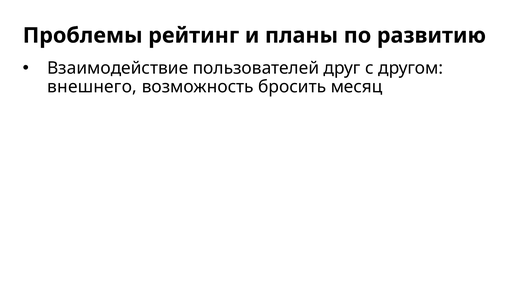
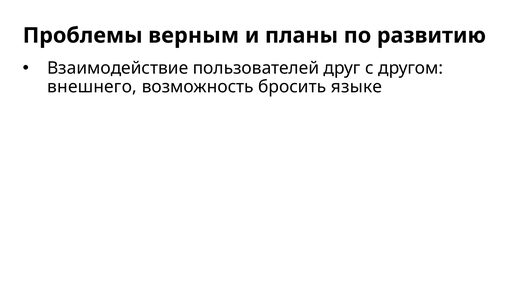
рейтинг: рейтинг -> верным
месяц: месяц -> языке
